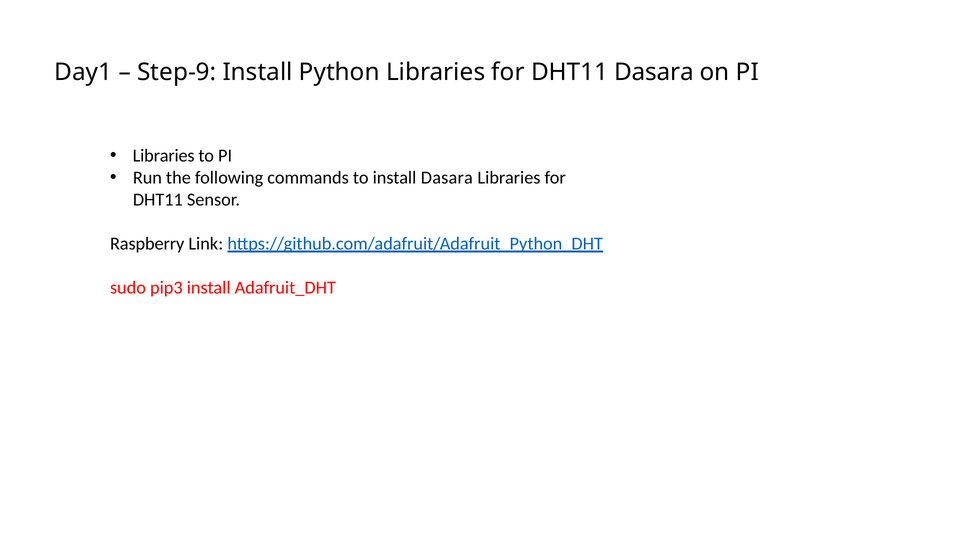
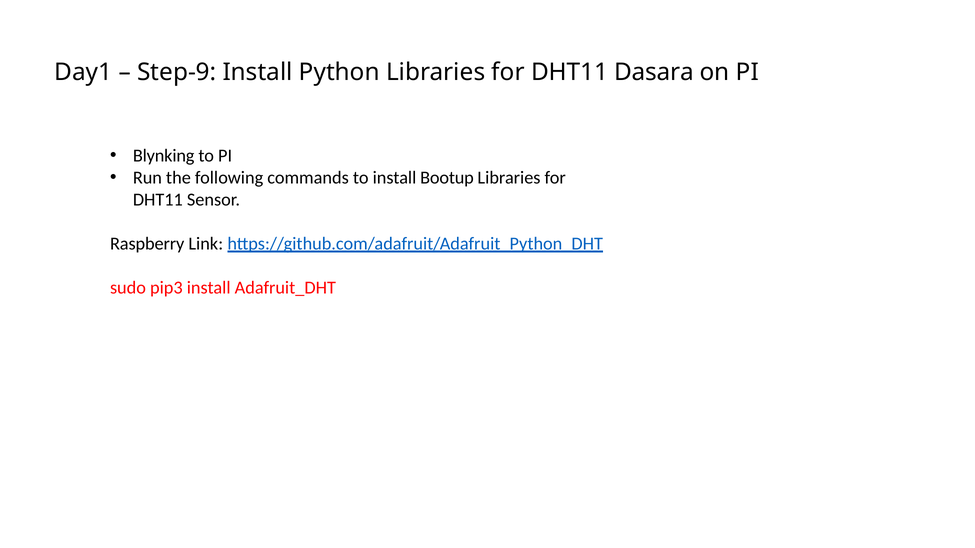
Libraries at (164, 156): Libraries -> Blynking
install Dasara: Dasara -> Bootup
